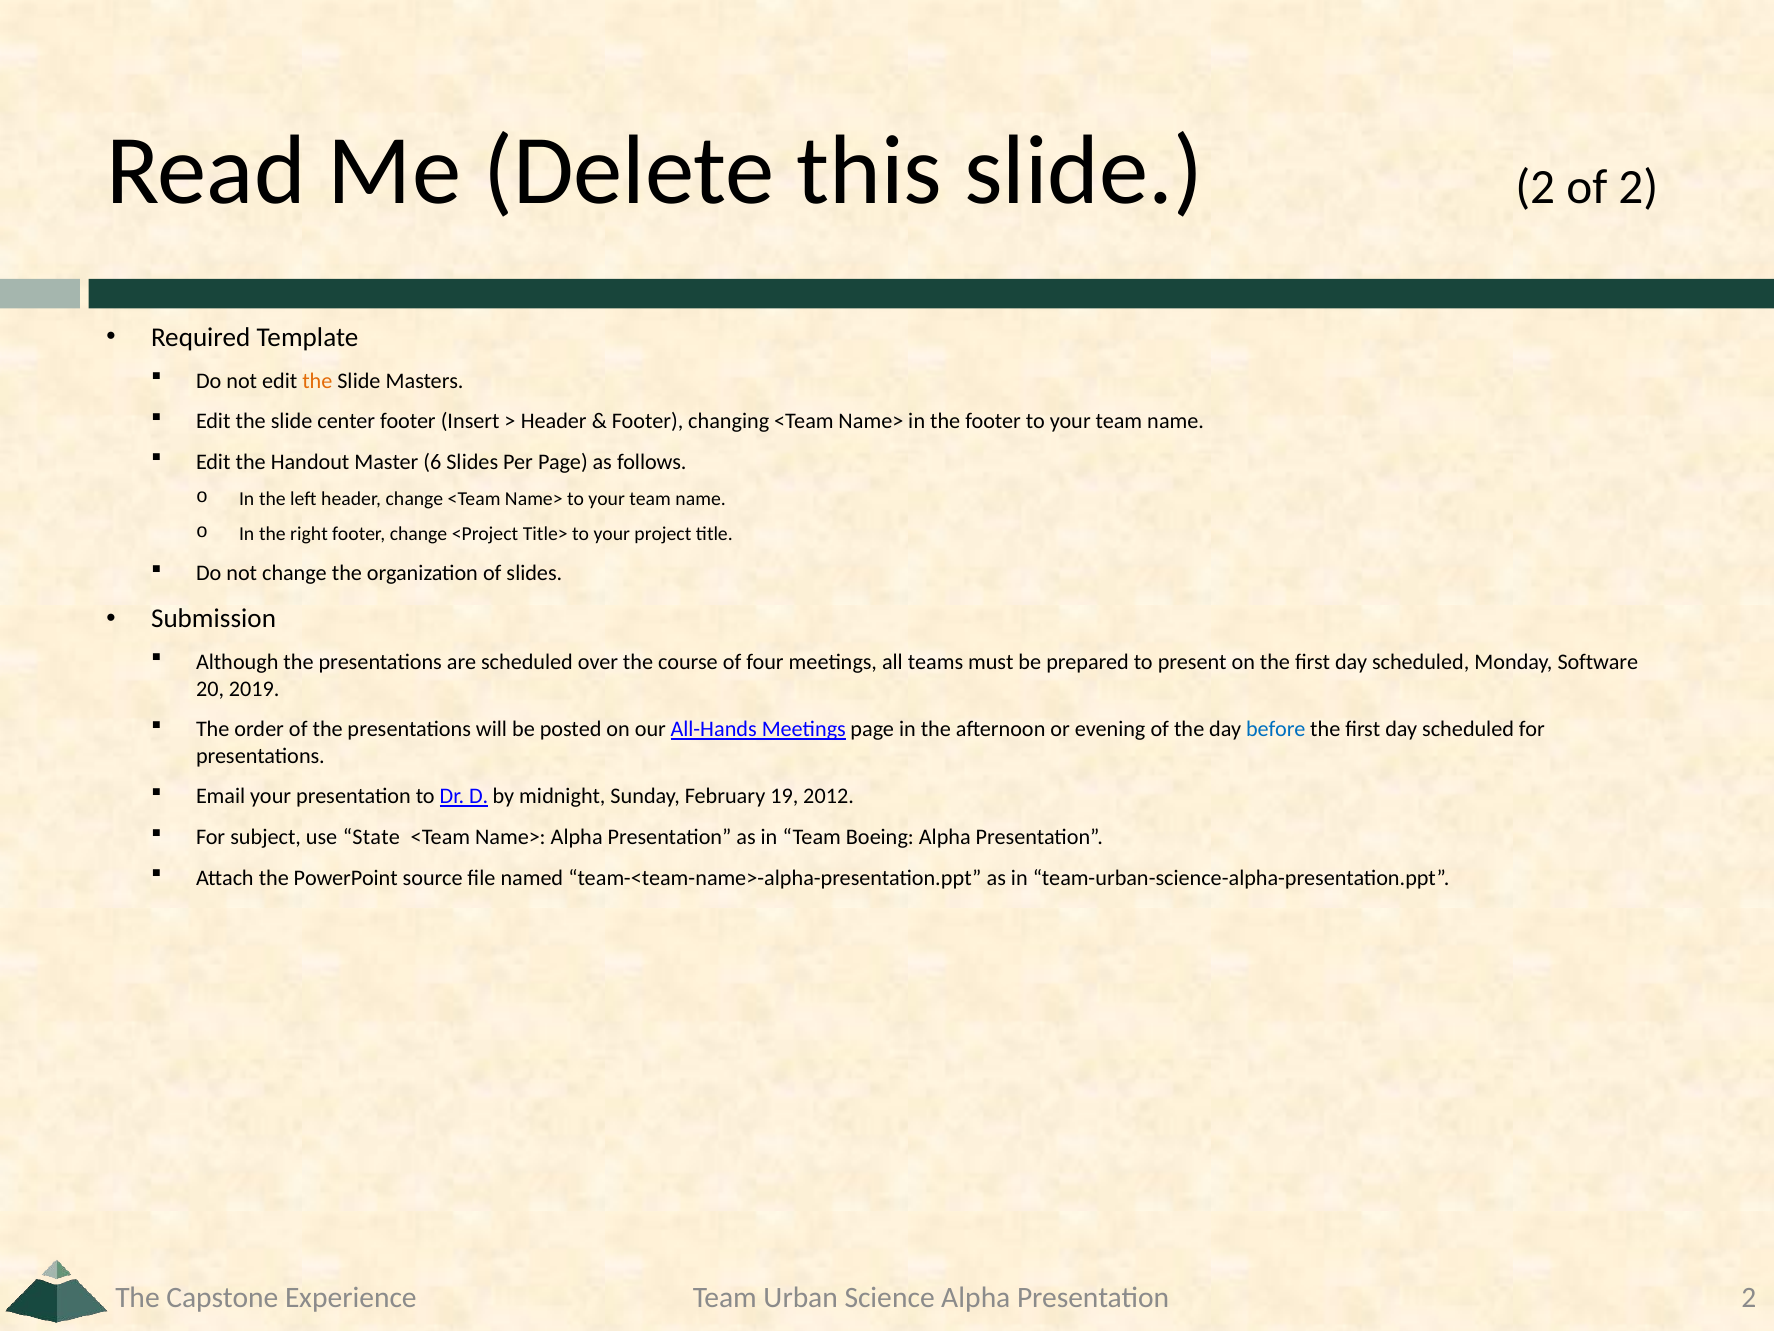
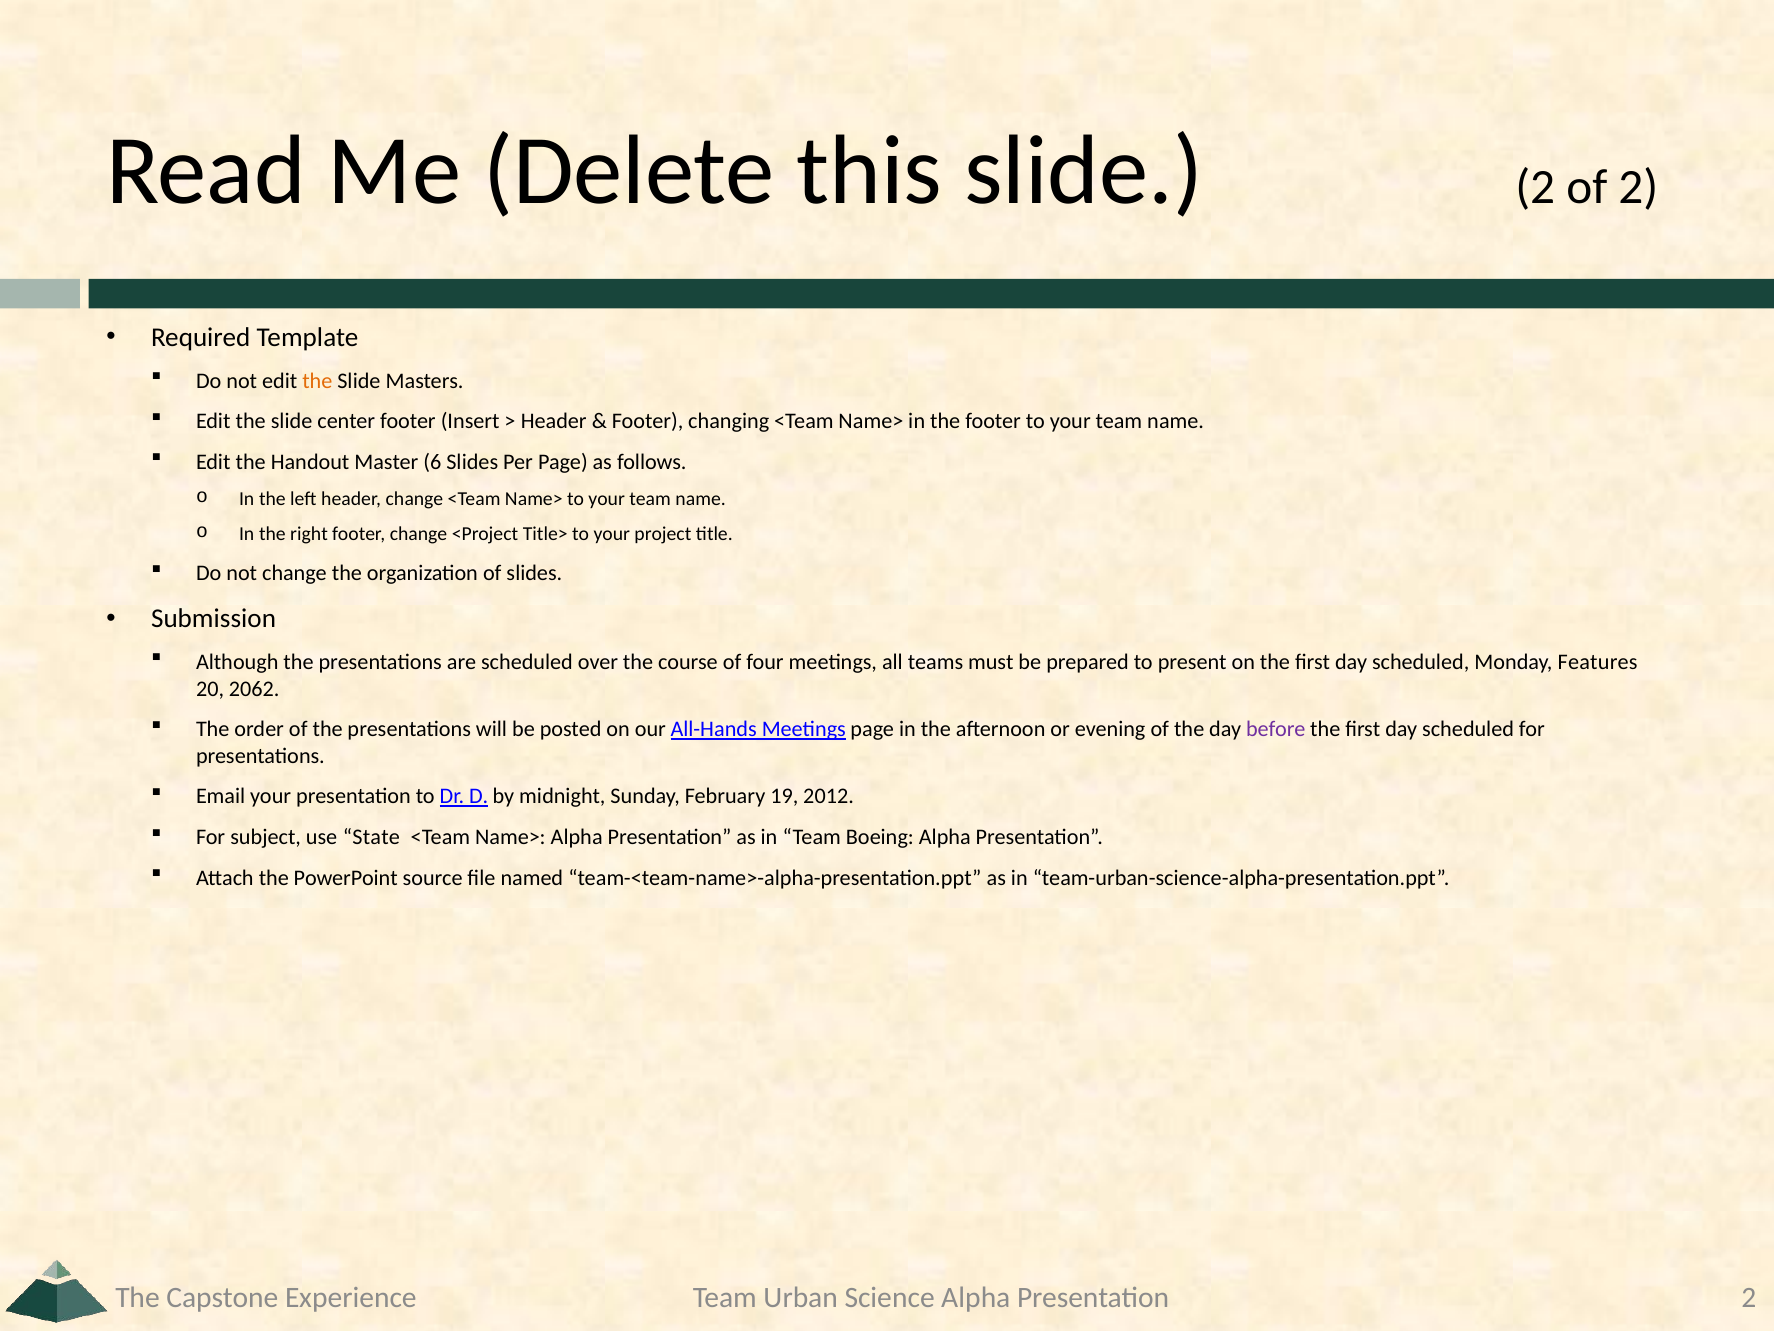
Software: Software -> Features
2019: 2019 -> 2062
before colour: blue -> purple
